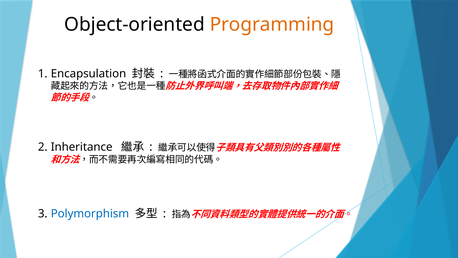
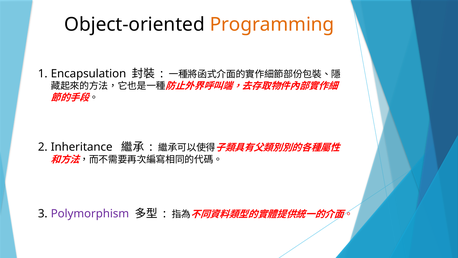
Polymorphism colour: blue -> purple
